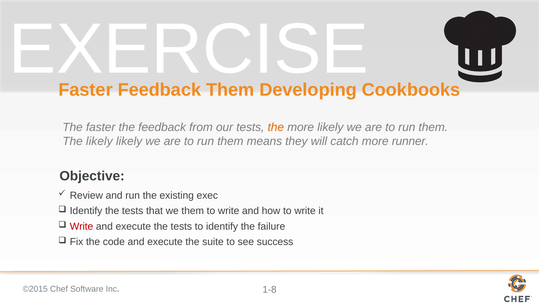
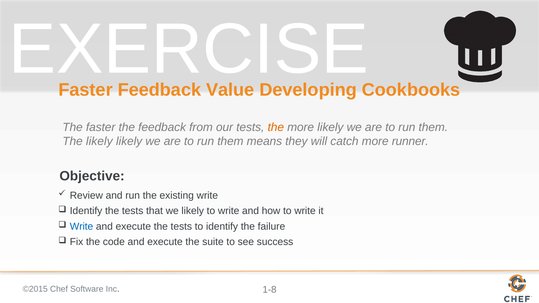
Feedback Them: Them -> Value
existing exec: exec -> write
we them: them -> likely
Write at (81, 227) colour: red -> blue
